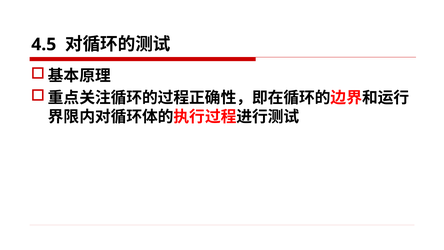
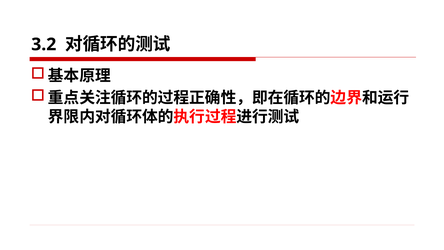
4.5: 4.5 -> 3.2
